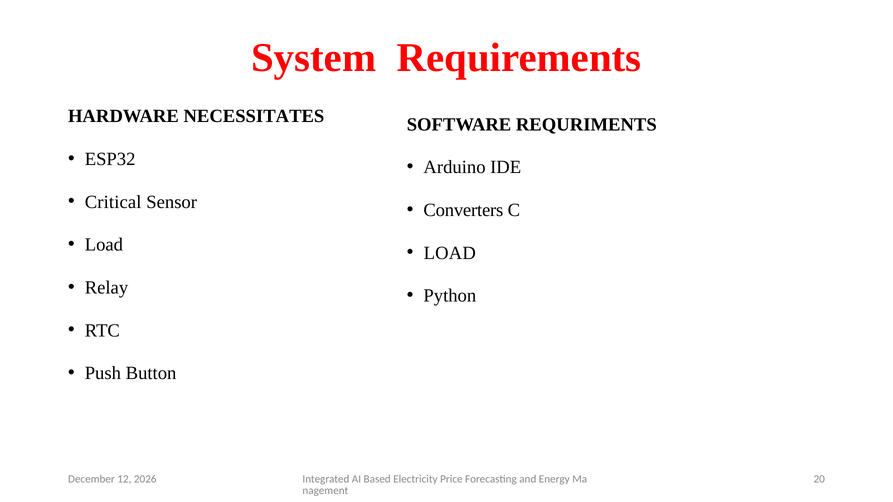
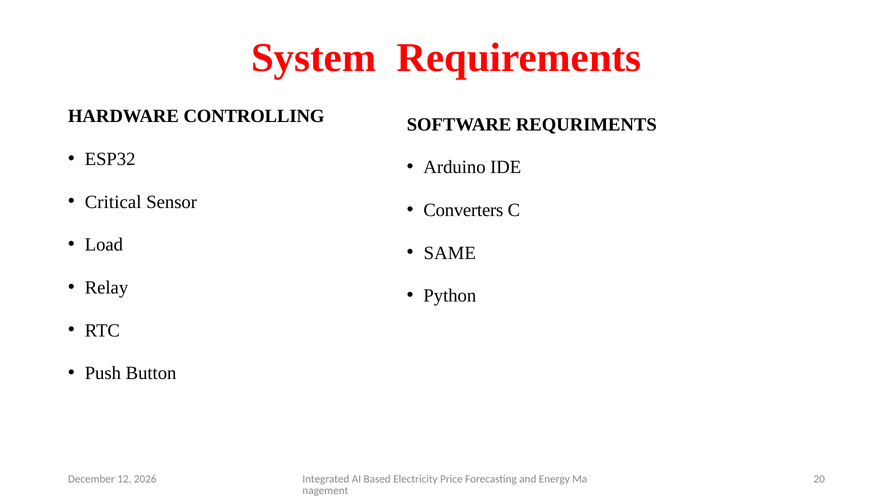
NECESSITATES: NECESSITATES -> CONTROLLING
LOAD at (450, 253): LOAD -> SAME
